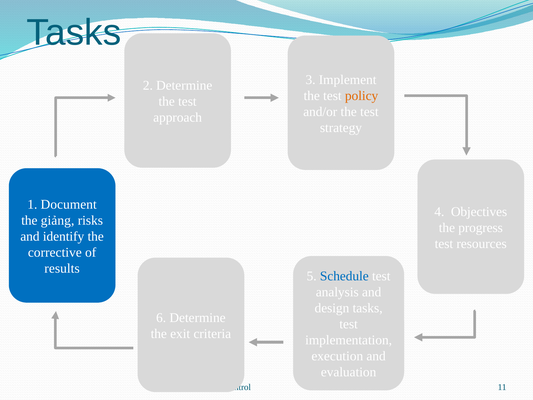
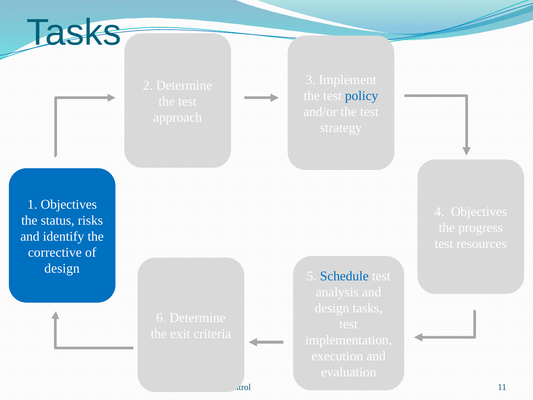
policy colour: orange -> blue
1 Document: Document -> Objectives
giảng: giảng -> status
results at (62, 268): results -> design
